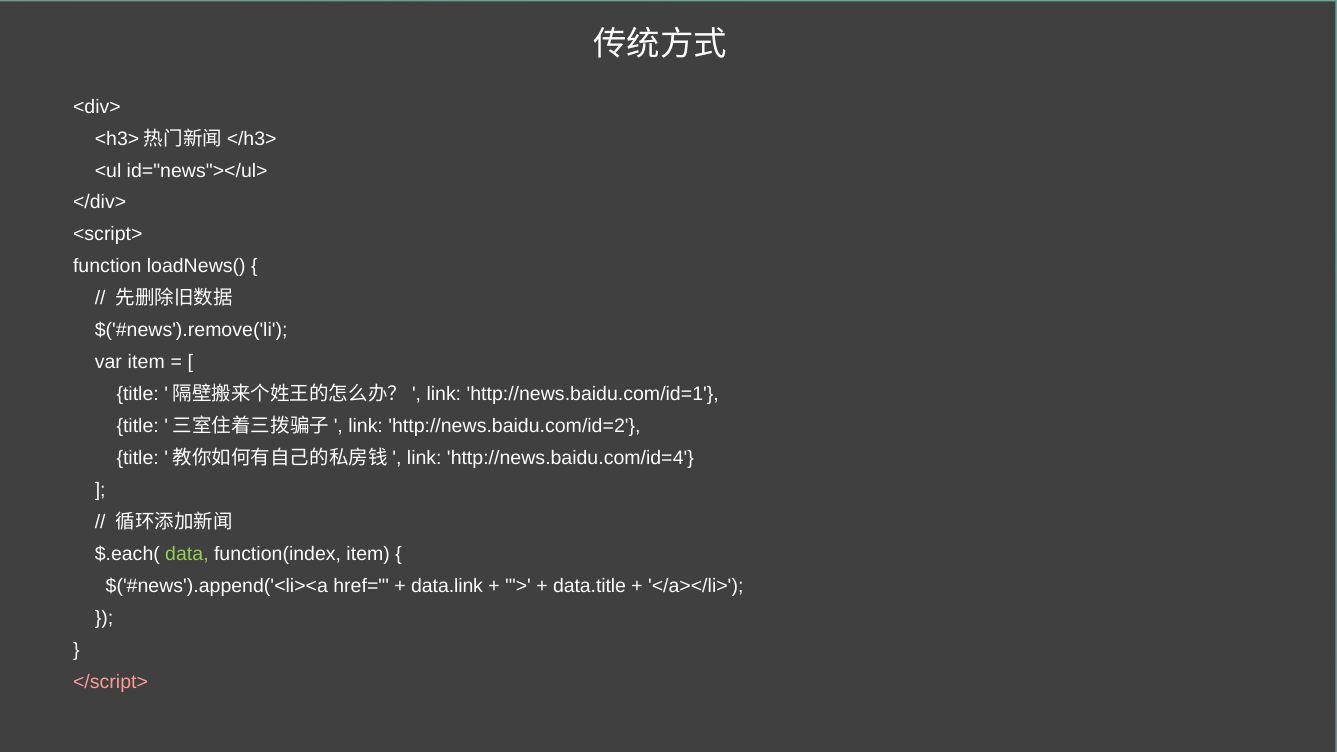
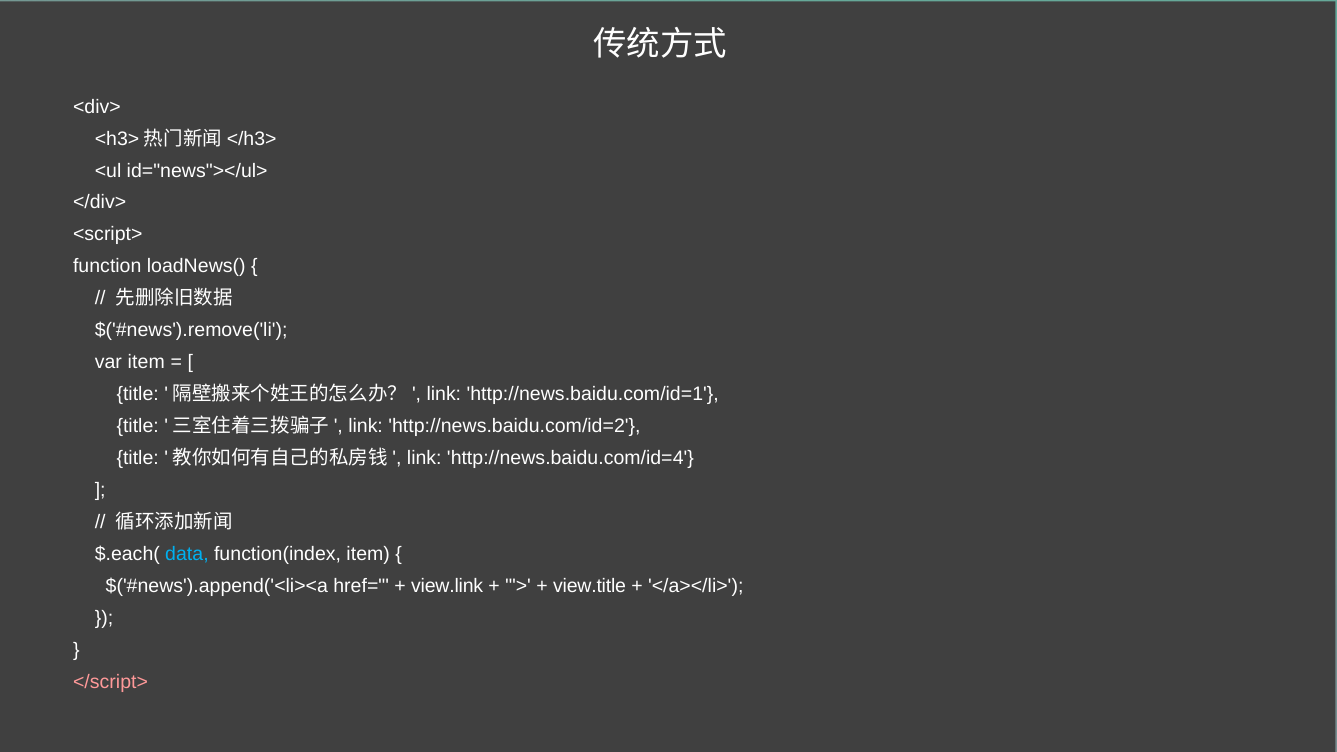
data colour: light green -> light blue
data.link: data.link -> view.link
data.title: data.title -> view.title
